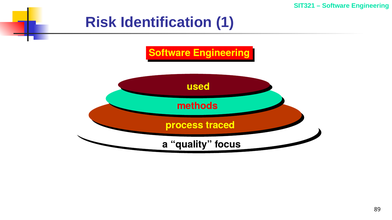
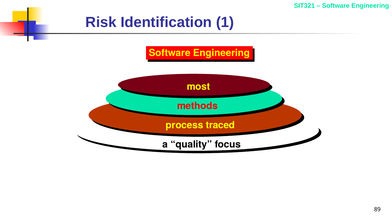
used: used -> most
